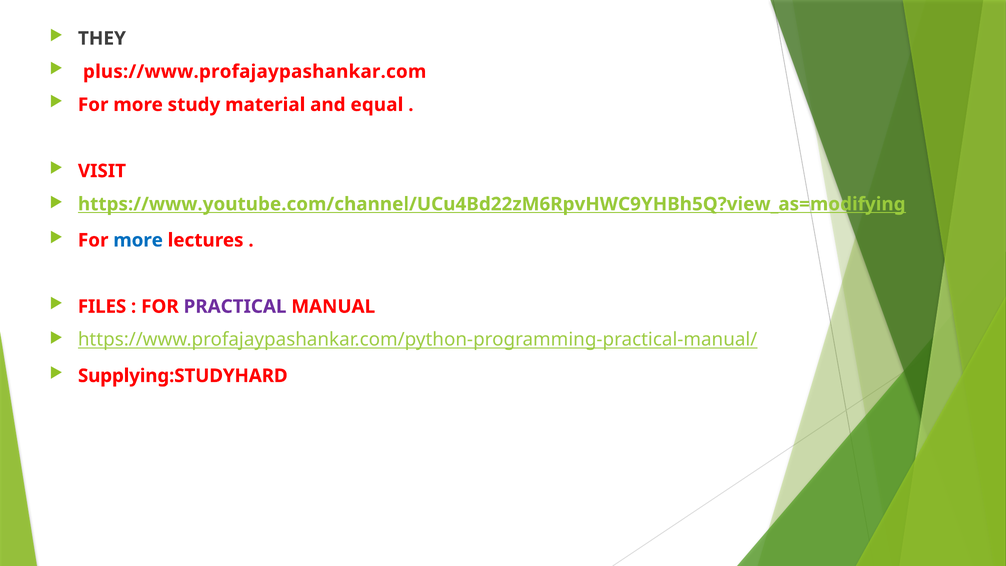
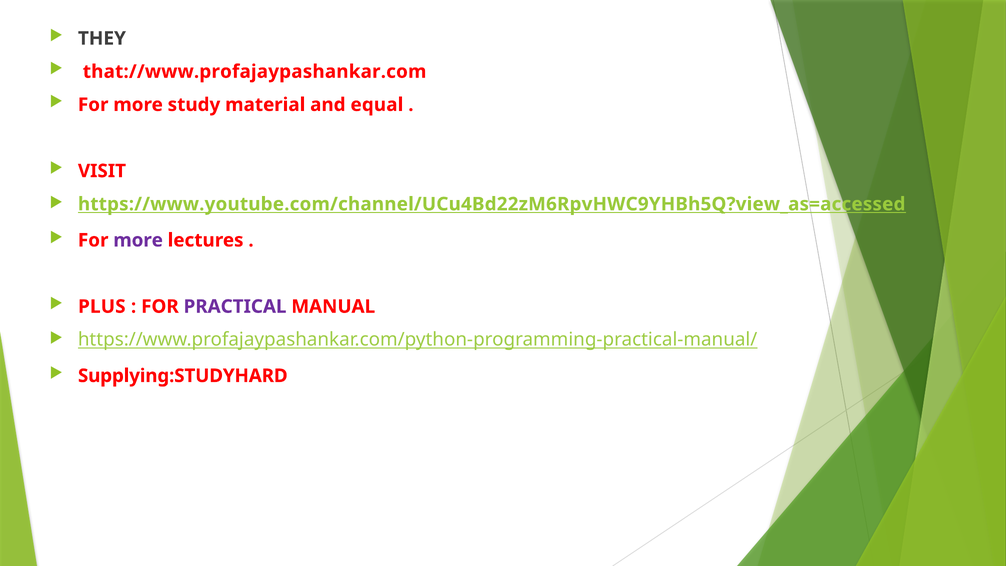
plus://www.profajaypashankar.com: plus://www.profajaypashankar.com -> that://www.profajaypashankar.com
https://www.youtube.com/channel/UCu4Bd22zM6RpvHWC9YHBh5Q?view_as=modifying: https://www.youtube.com/channel/UCu4Bd22zM6RpvHWC9YHBh5Q?view_as=modifying -> https://www.youtube.com/channel/UCu4Bd22zM6RpvHWC9YHBh5Q?view_as=accessed
more at (138, 240) colour: blue -> purple
FILES: FILES -> PLUS
